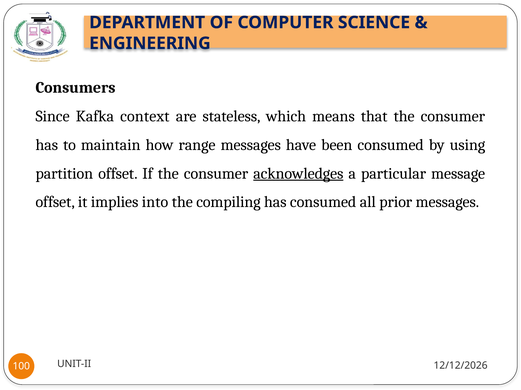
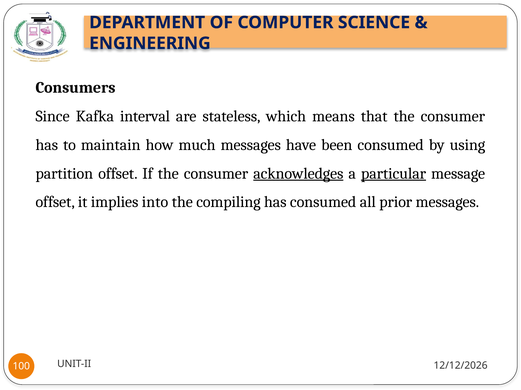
context: context -> interval
range: range -> much
particular underline: none -> present
